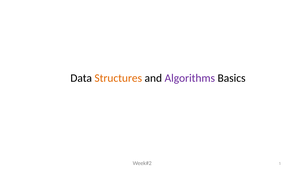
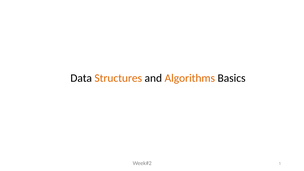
Algorithms colour: purple -> orange
